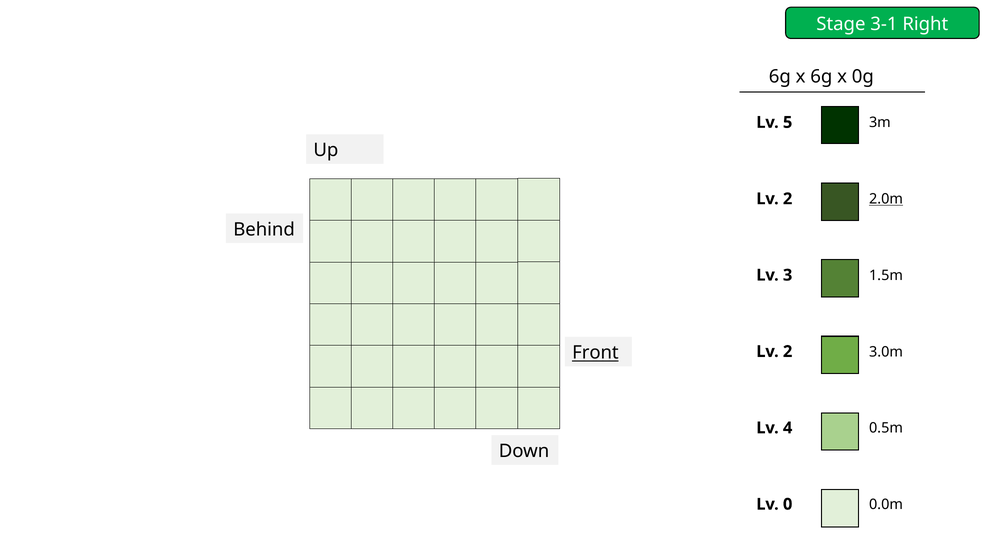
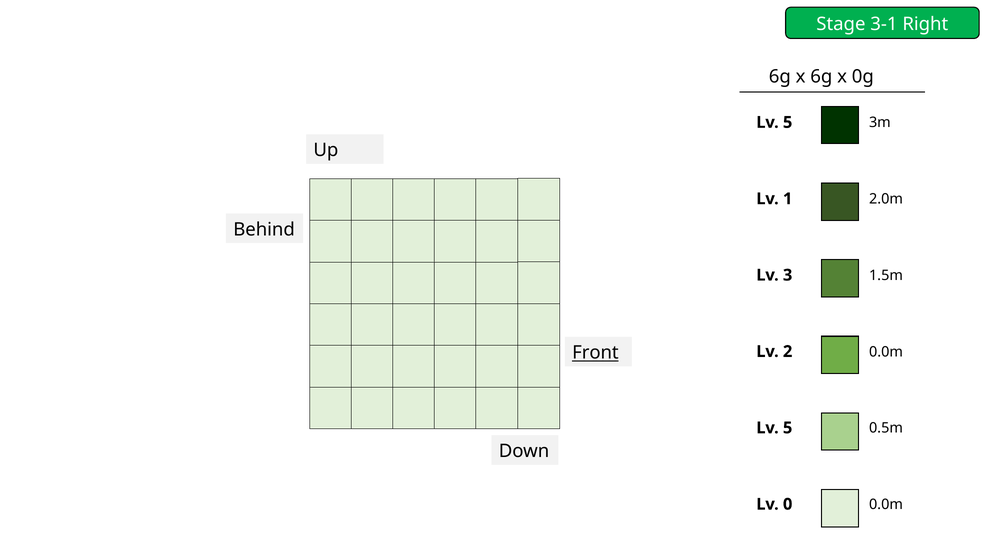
2.0m underline: present -> none
2 at (788, 199): 2 -> 1
3.0m at (886, 352): 3.0m -> 0.0m
4 at (788, 428): 4 -> 5
